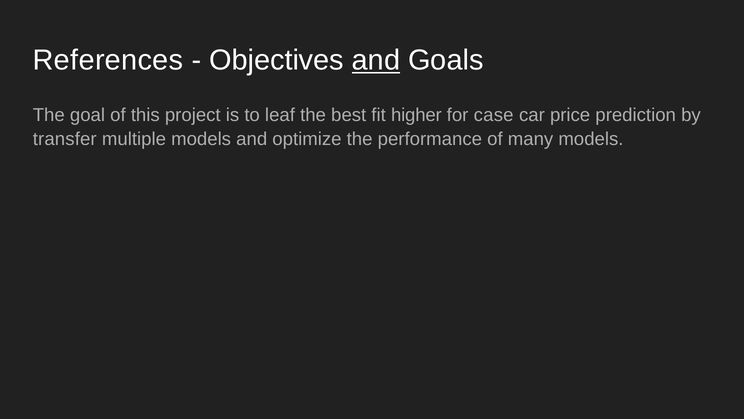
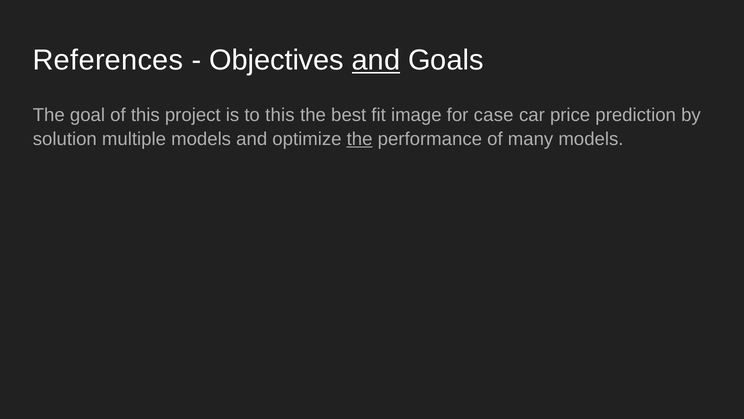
to leaf: leaf -> this
higher: higher -> image
transfer: transfer -> solution
the at (360, 139) underline: none -> present
